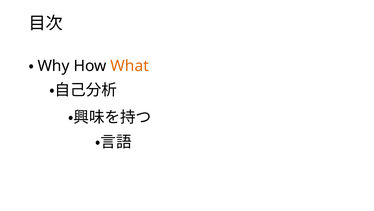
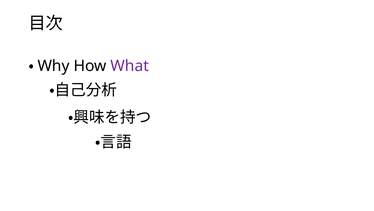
What colour: orange -> purple
